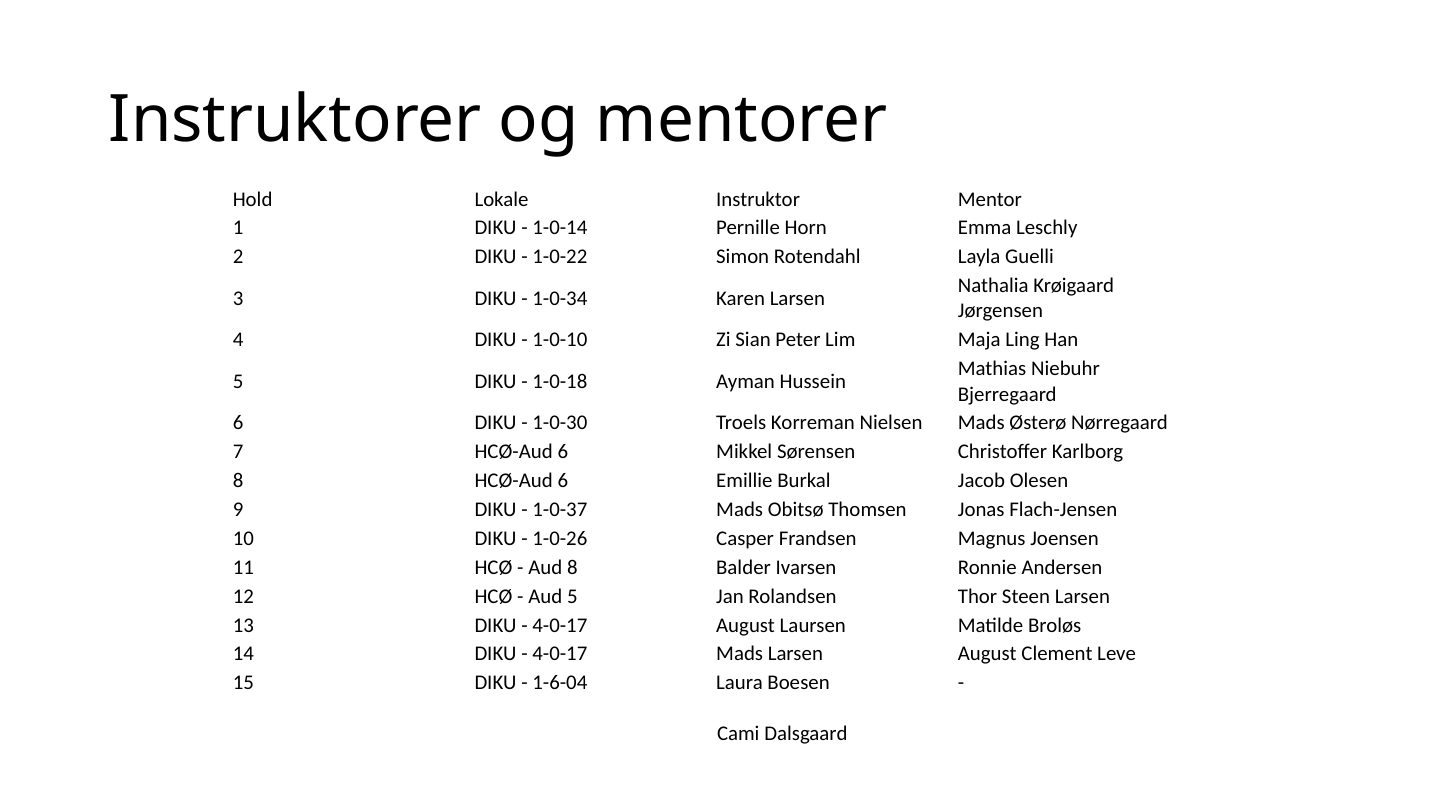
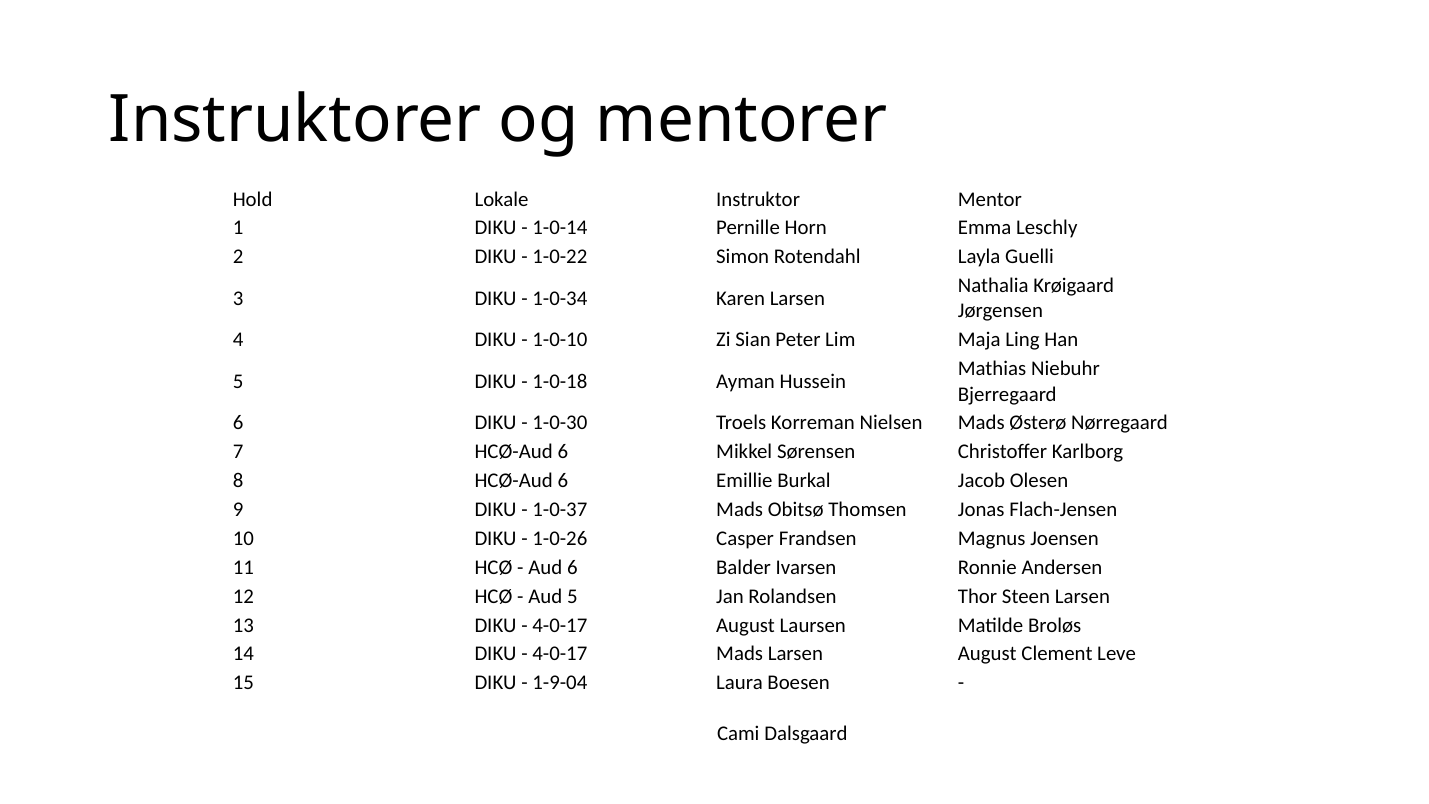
Aud 8: 8 -> 6
1-6-04: 1-6-04 -> 1-9-04
